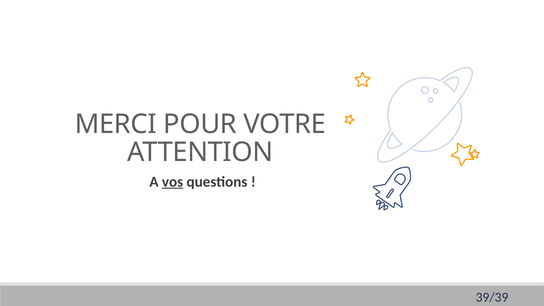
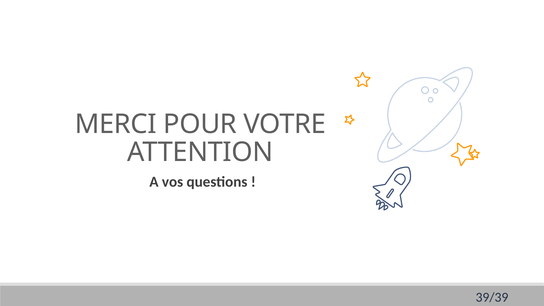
vos underline: present -> none
